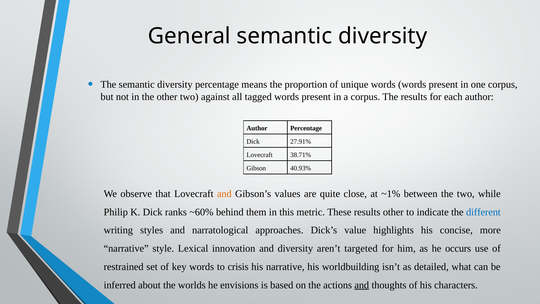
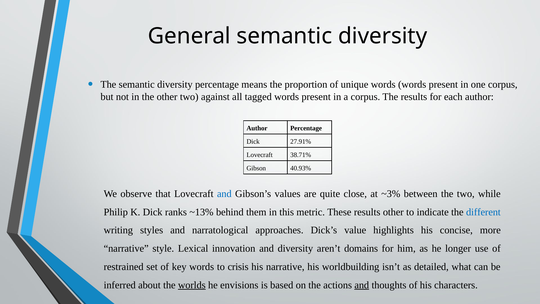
and at (224, 194) colour: orange -> blue
~1%: ~1% -> ~3%
~60%: ~60% -> ~13%
targeted: targeted -> domains
occurs: occurs -> longer
worlds underline: none -> present
